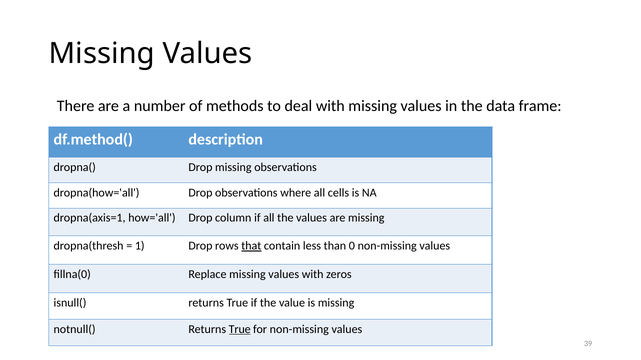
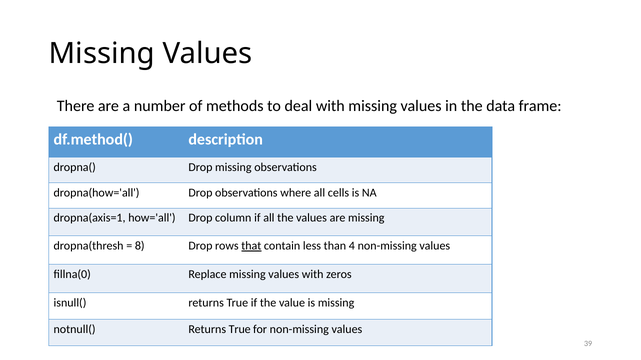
1: 1 -> 8
0: 0 -> 4
True at (240, 330) underline: present -> none
